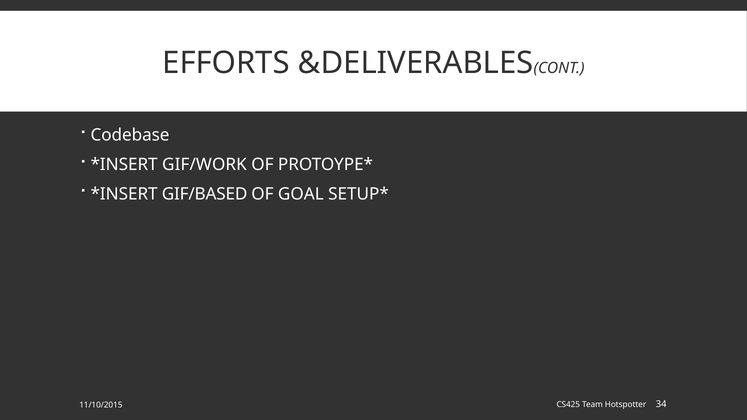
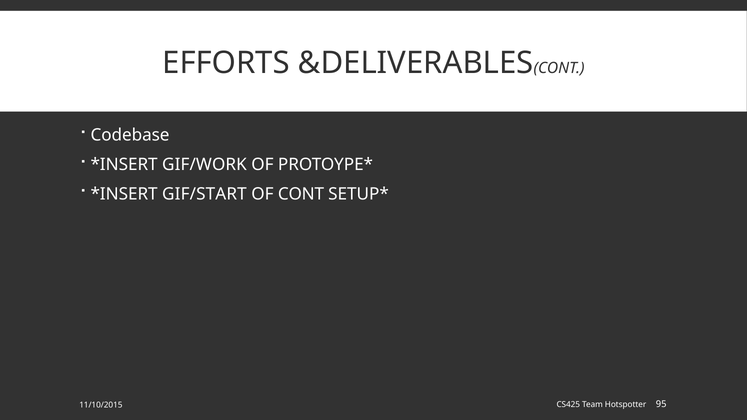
GIF/BASED: GIF/BASED -> GIF/START
OF GOAL: GOAL -> CONT
34: 34 -> 95
